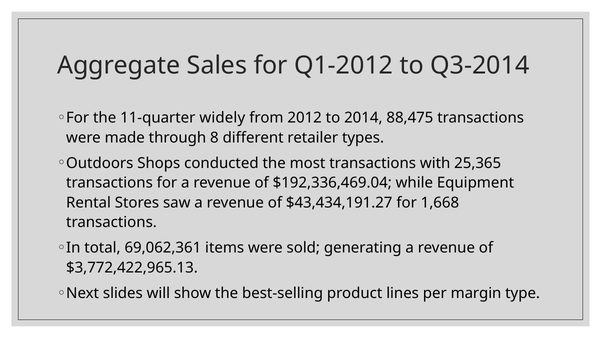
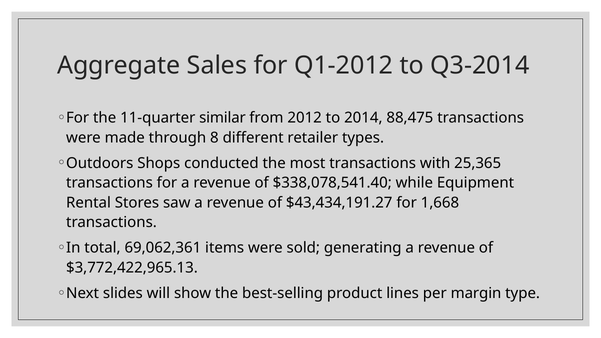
widely: widely -> similar
$192,336,469.04: $192,336,469.04 -> $338,078,541.40
